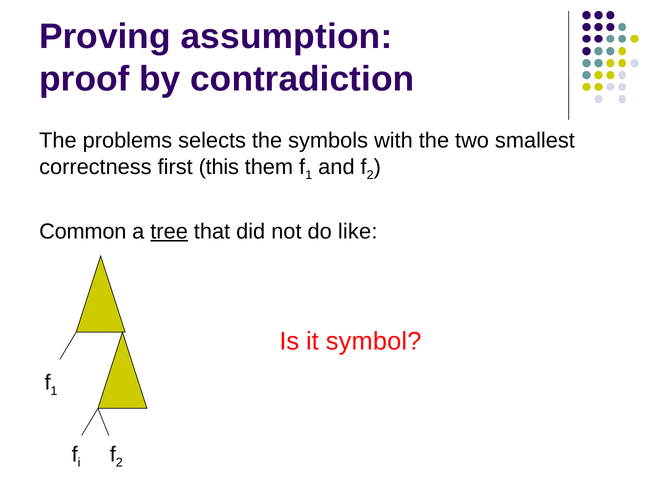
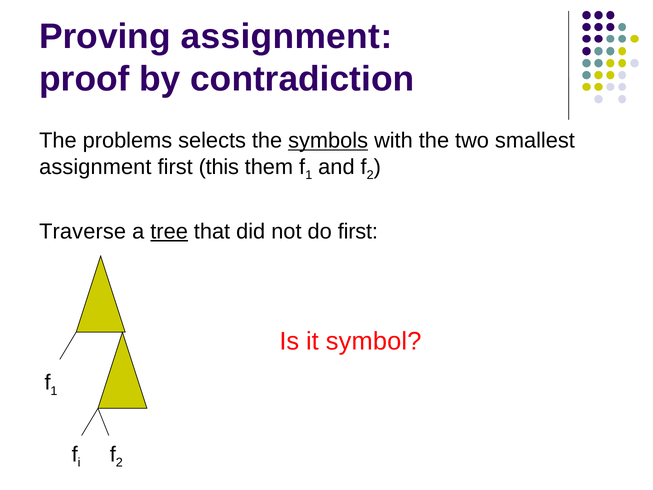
Proving assumption: assumption -> assignment
symbols underline: none -> present
correctness at (95, 167): correctness -> assignment
Common: Common -> Traverse
do like: like -> first
